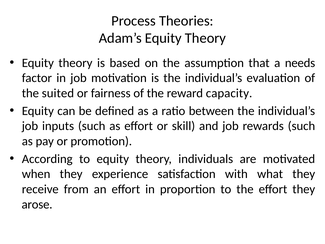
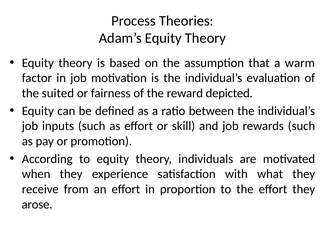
needs: needs -> warm
capacity: capacity -> depicted
